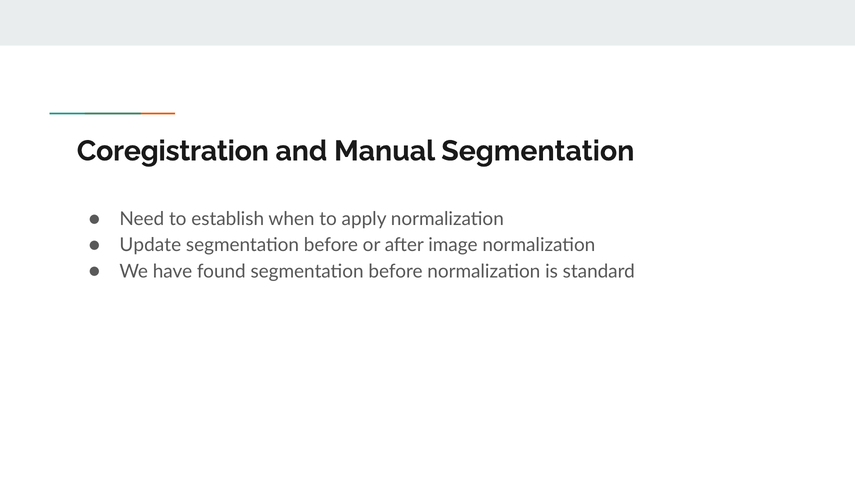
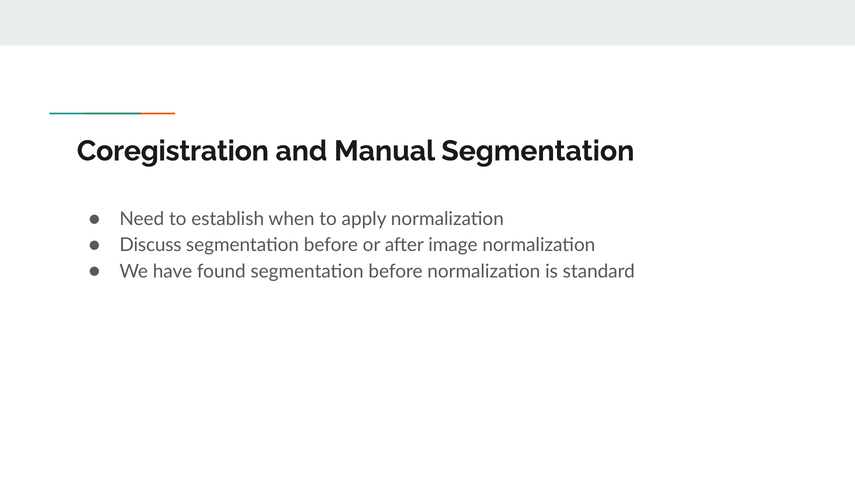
Update: Update -> Discuss
